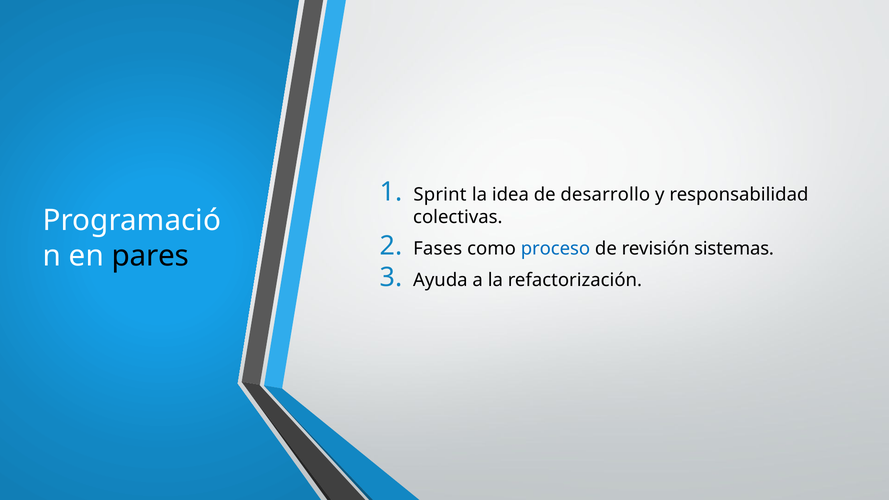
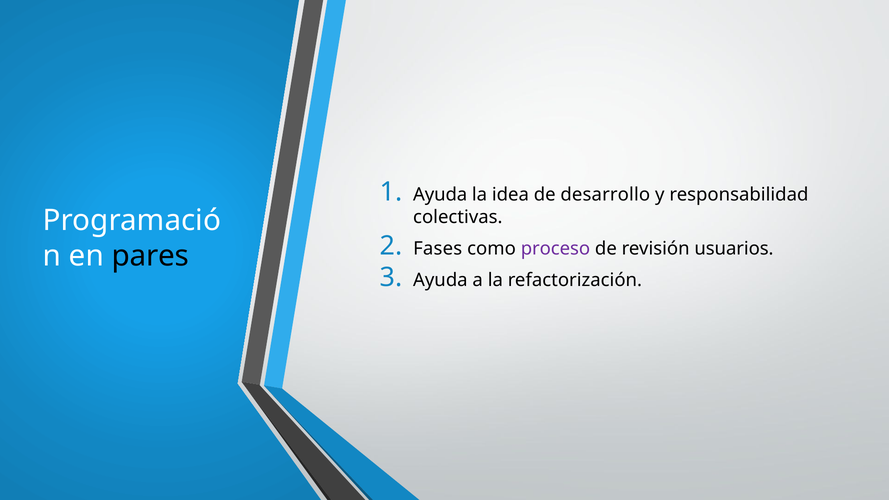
Sprint at (440, 195): Sprint -> Ayuda
proceso colour: blue -> purple
sistemas: sistemas -> usuarios
